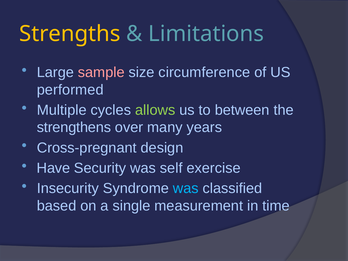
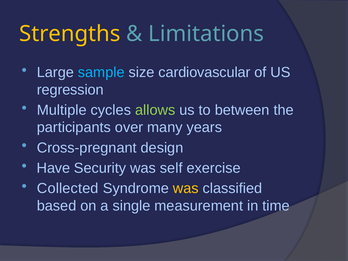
sample colour: pink -> light blue
circumference: circumference -> cardiovascular
performed: performed -> regression
strengthens: strengthens -> participants
Insecurity: Insecurity -> Collected
was at (186, 188) colour: light blue -> yellow
